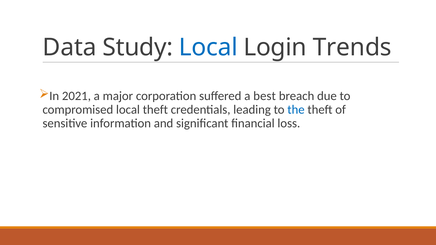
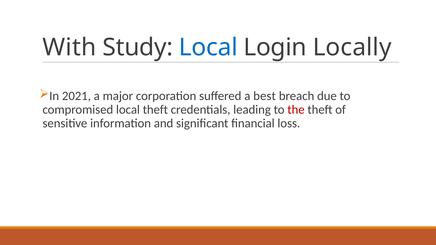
Data: Data -> With
Trends: Trends -> Locally
the colour: blue -> red
